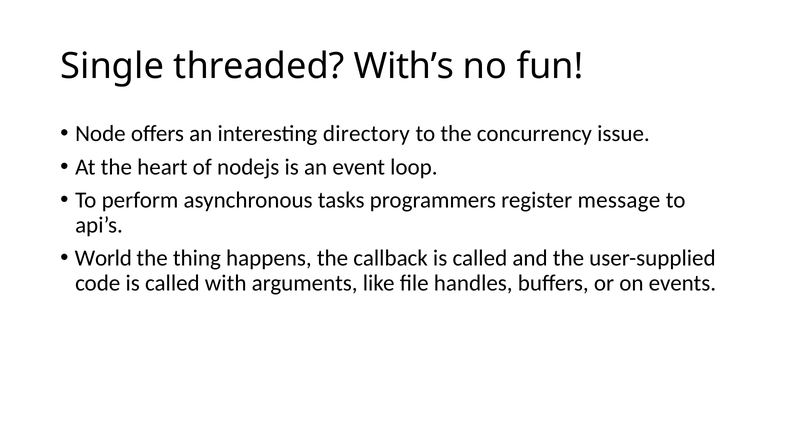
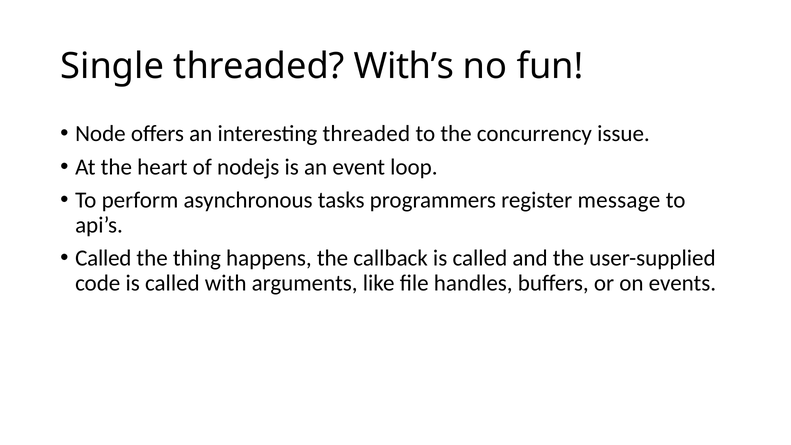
interesting directory: directory -> threaded
World at (103, 258): World -> Called
